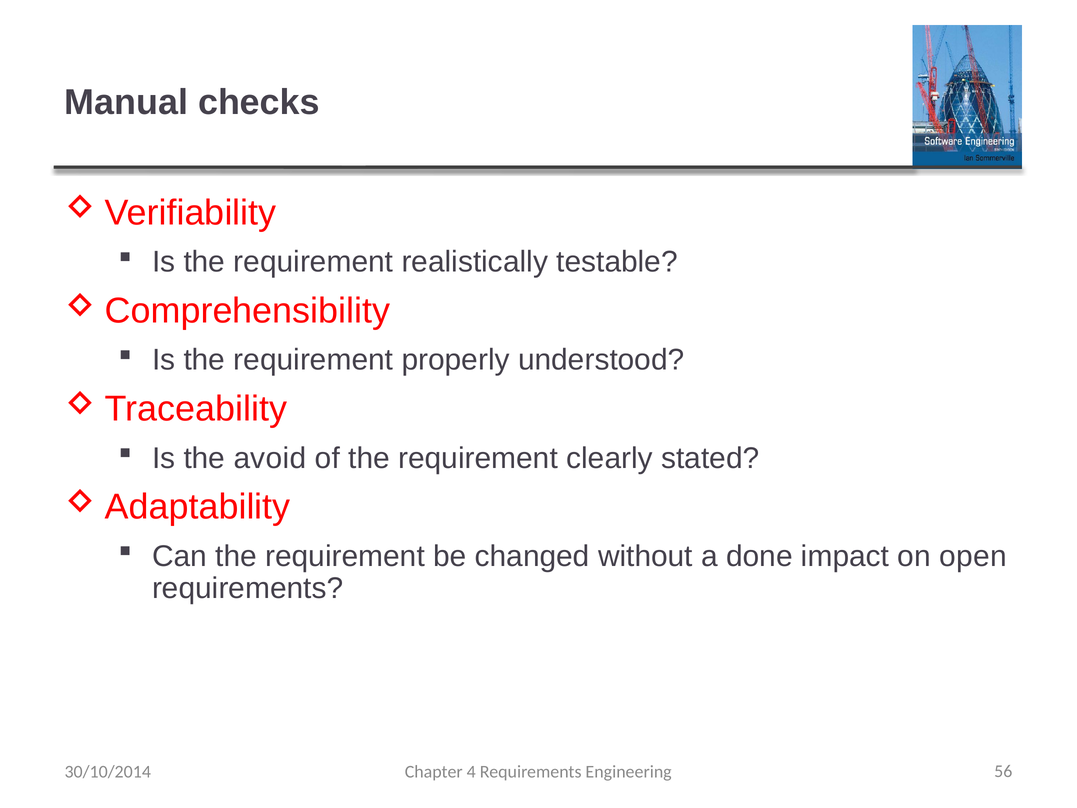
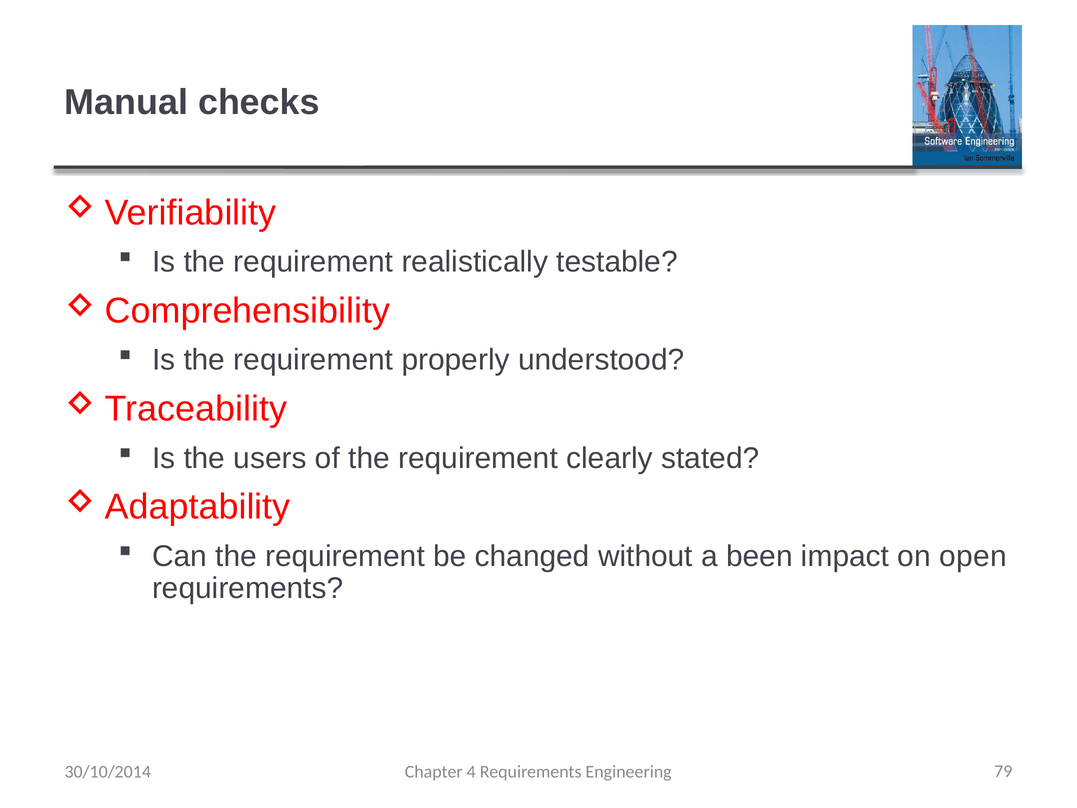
avoid: avoid -> users
done: done -> been
56: 56 -> 79
